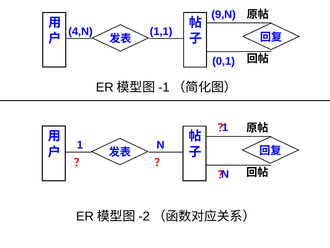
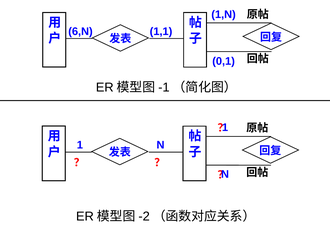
9,N: 9,N -> 1,N
4,N: 4,N -> 6,N
